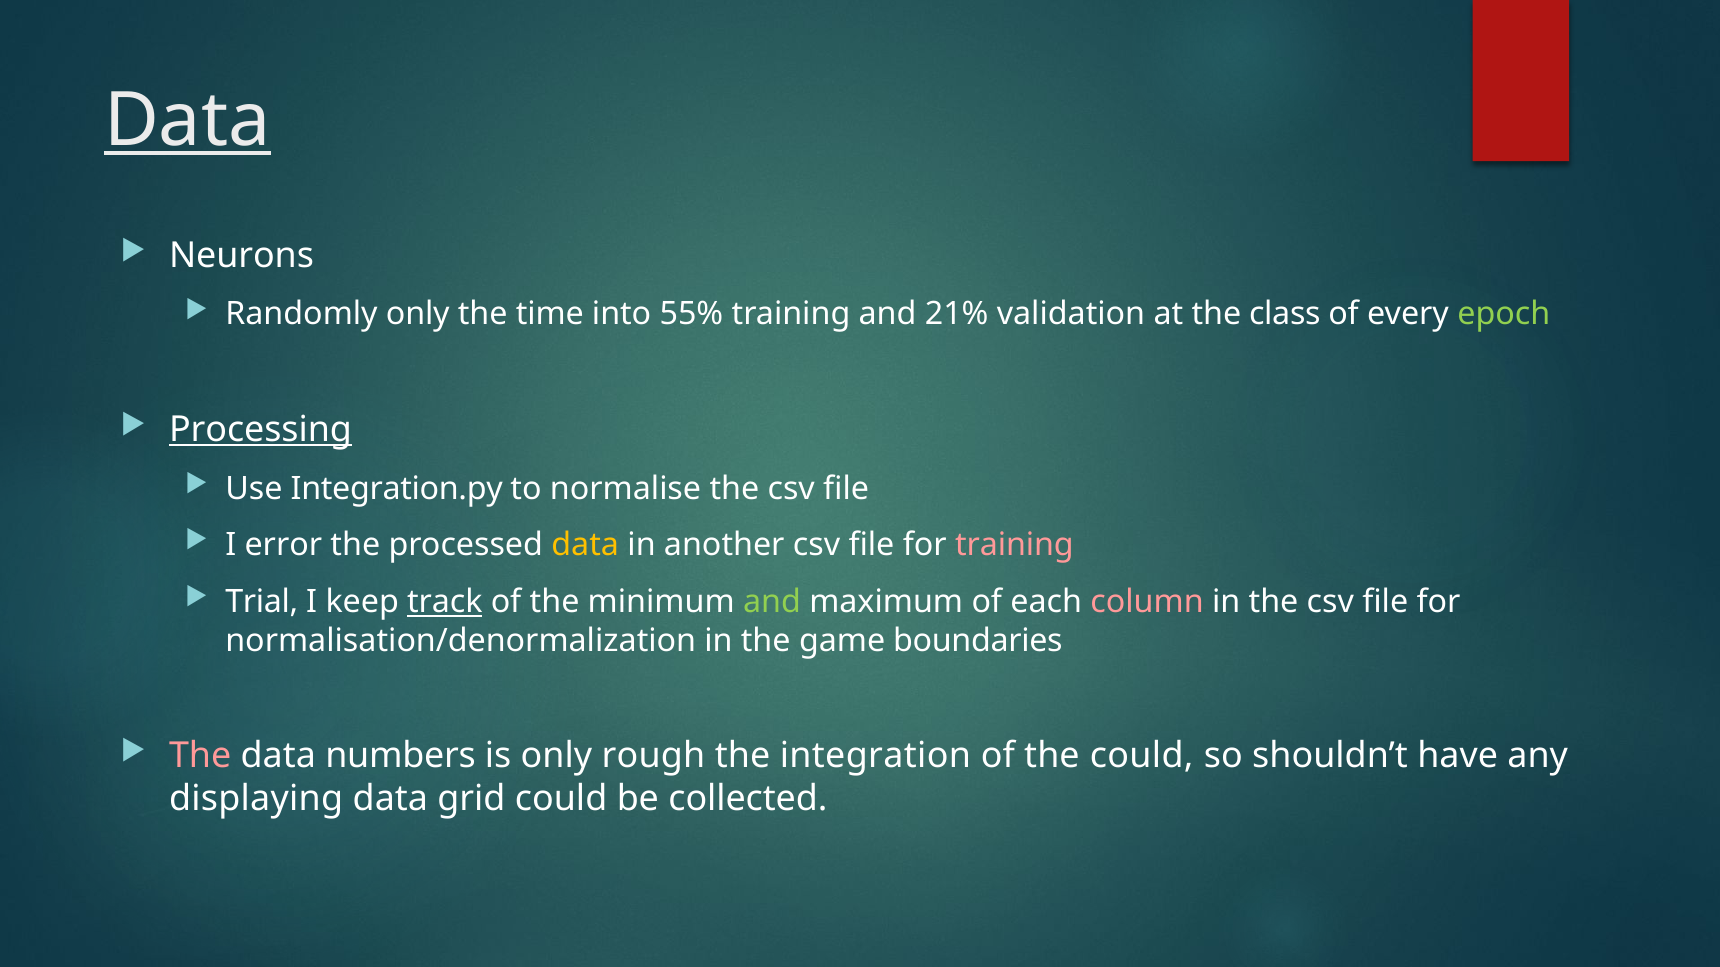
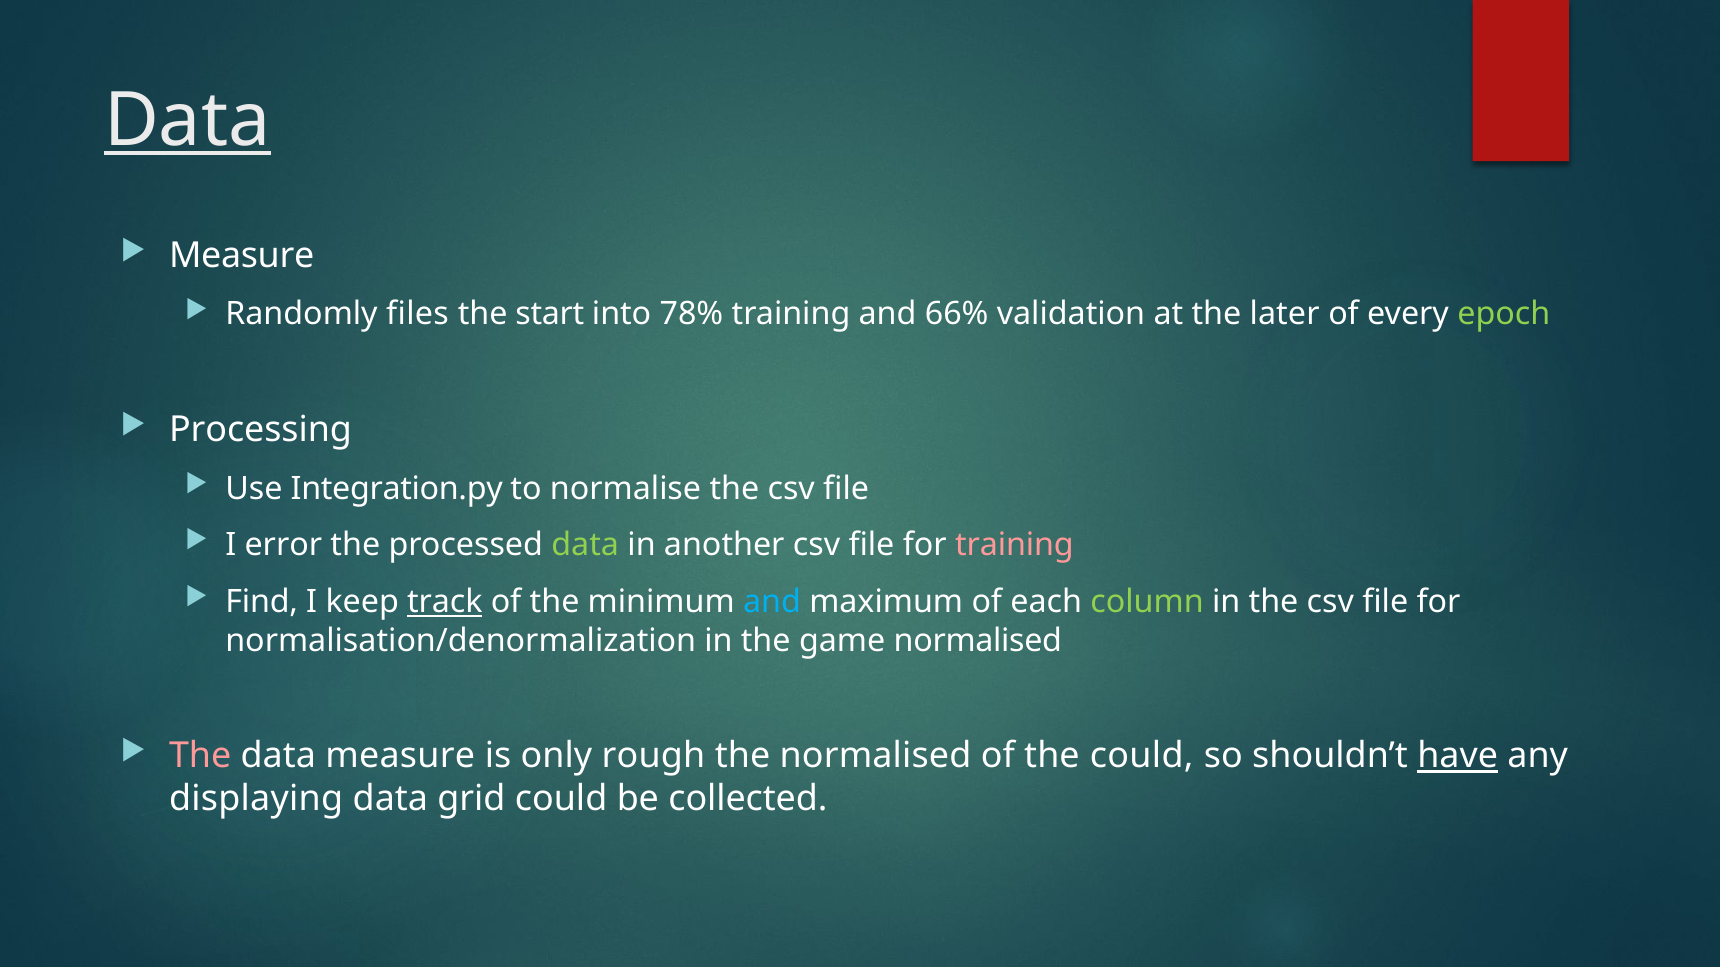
Neurons at (242, 256): Neurons -> Measure
Randomly only: only -> files
time: time -> start
55%: 55% -> 78%
21%: 21% -> 66%
class: class -> later
Processing underline: present -> none
data at (585, 545) colour: yellow -> light green
Trial: Trial -> Find
and at (772, 602) colour: light green -> light blue
column colour: pink -> light green
game boundaries: boundaries -> normalised
data numbers: numbers -> measure
the integration: integration -> normalised
have underline: none -> present
